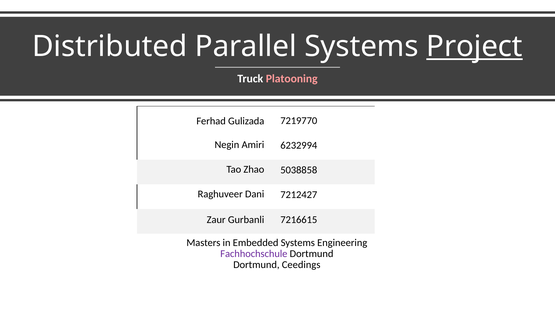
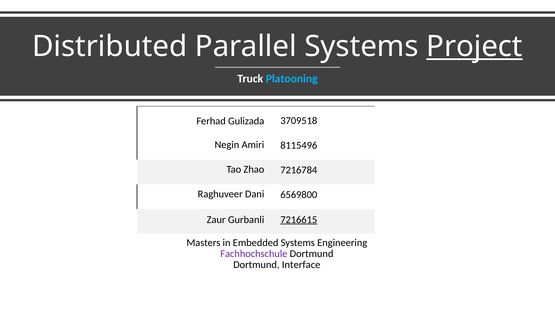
Platooning colour: pink -> light blue
7219770: 7219770 -> 3709518
6232994: 6232994 -> 8115496
5038858: 5038858 -> 7216784
7212427: 7212427 -> 6569800
7216615 underline: none -> present
Ceedings: Ceedings -> Interface
